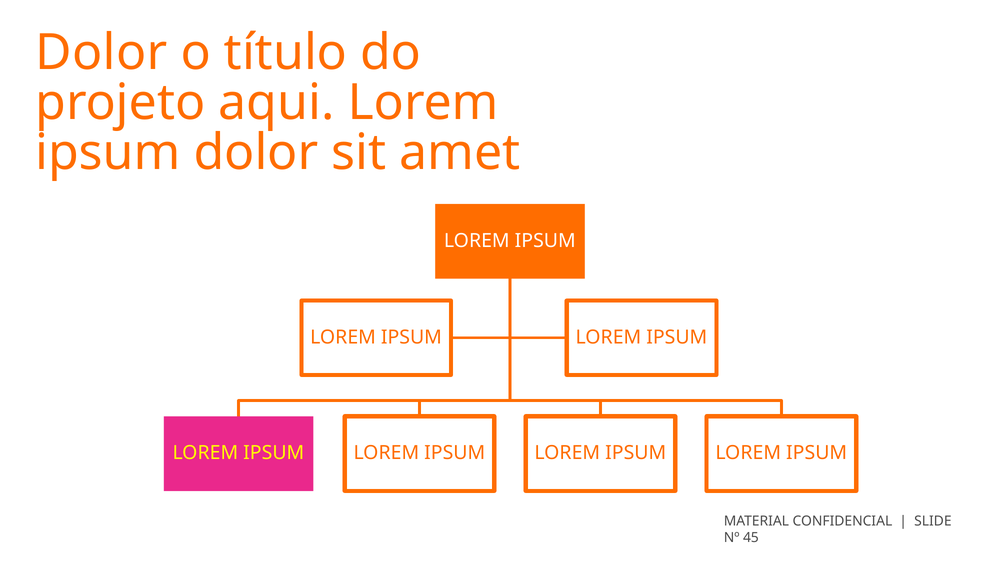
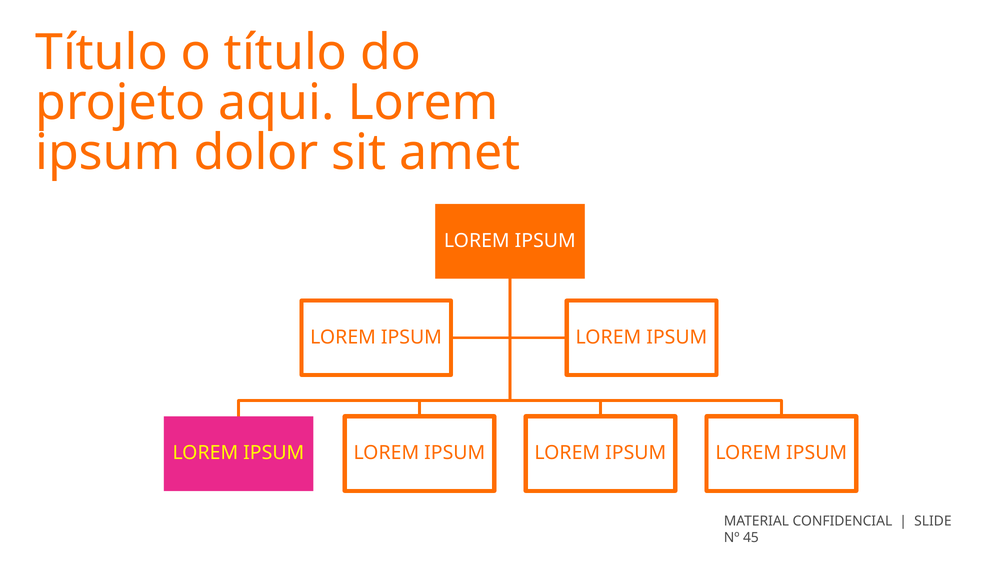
Dolor at (101, 53): Dolor -> Título
